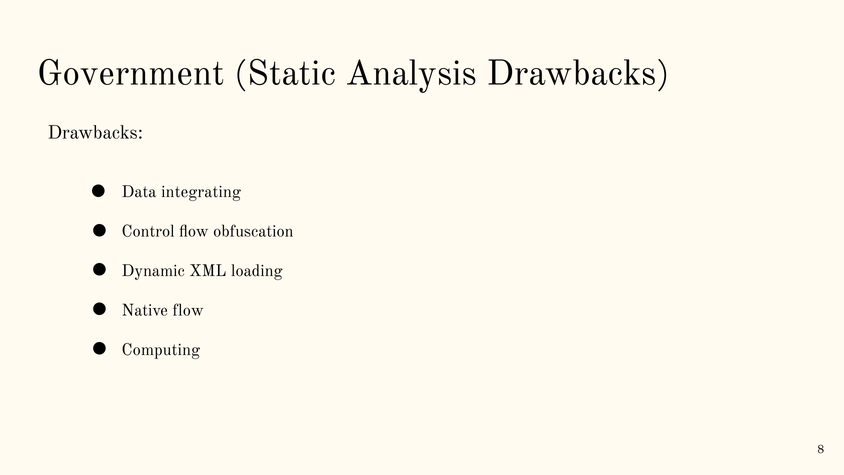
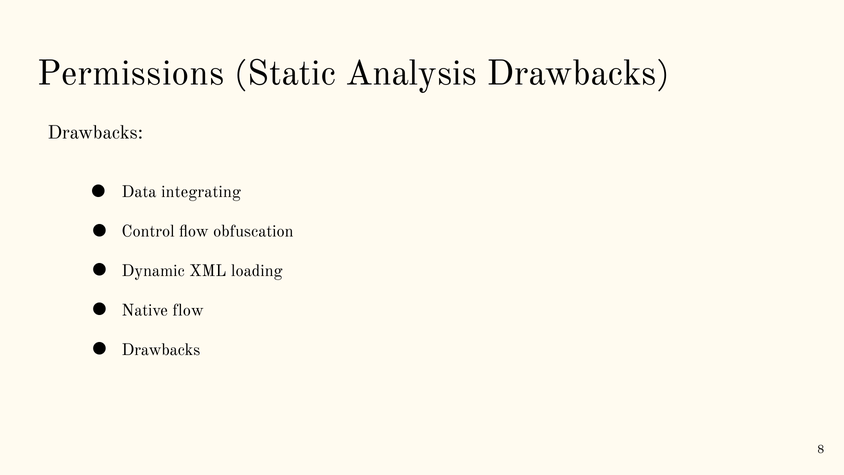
Government: Government -> Permissions
Computing at (161, 350): Computing -> Drawbacks
